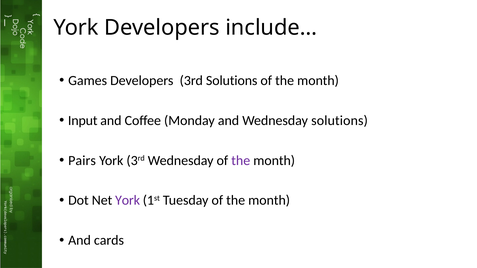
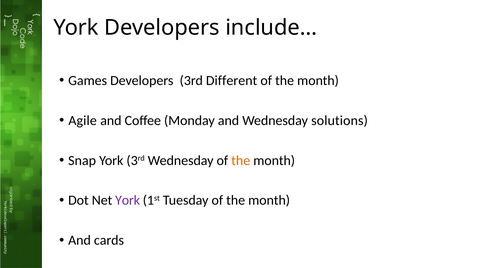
3rd Solutions: Solutions -> Different
Input: Input -> Agile
Pairs: Pairs -> Snap
the at (241, 161) colour: purple -> orange
